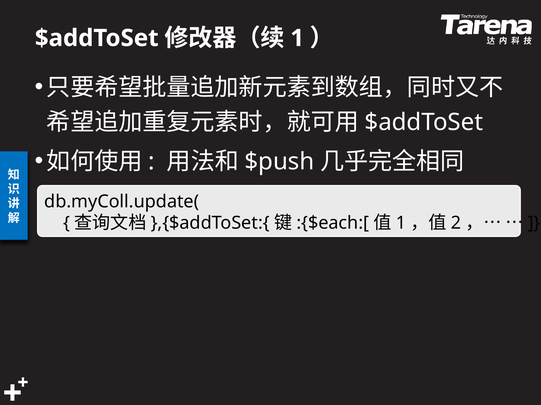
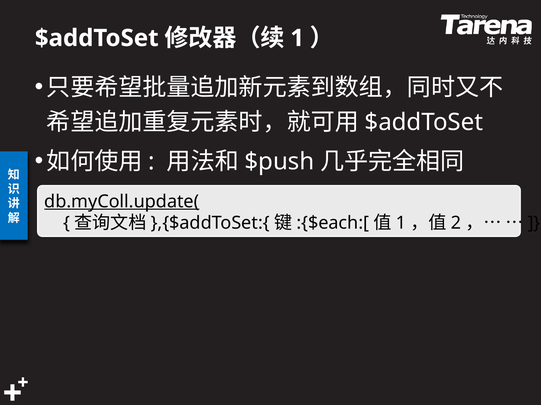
db.myColl.update( underline: none -> present
